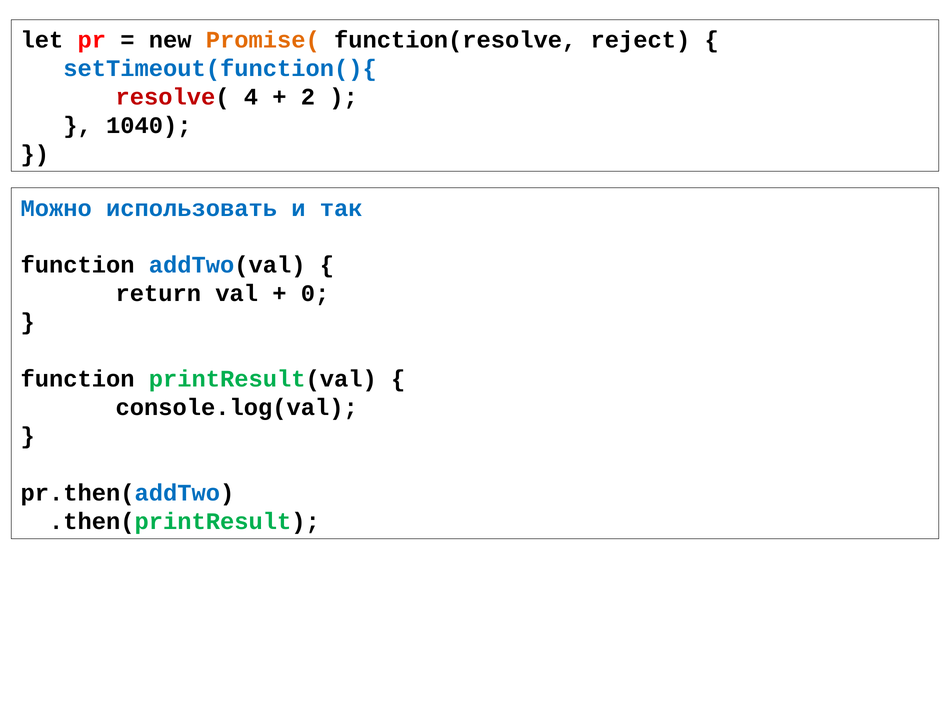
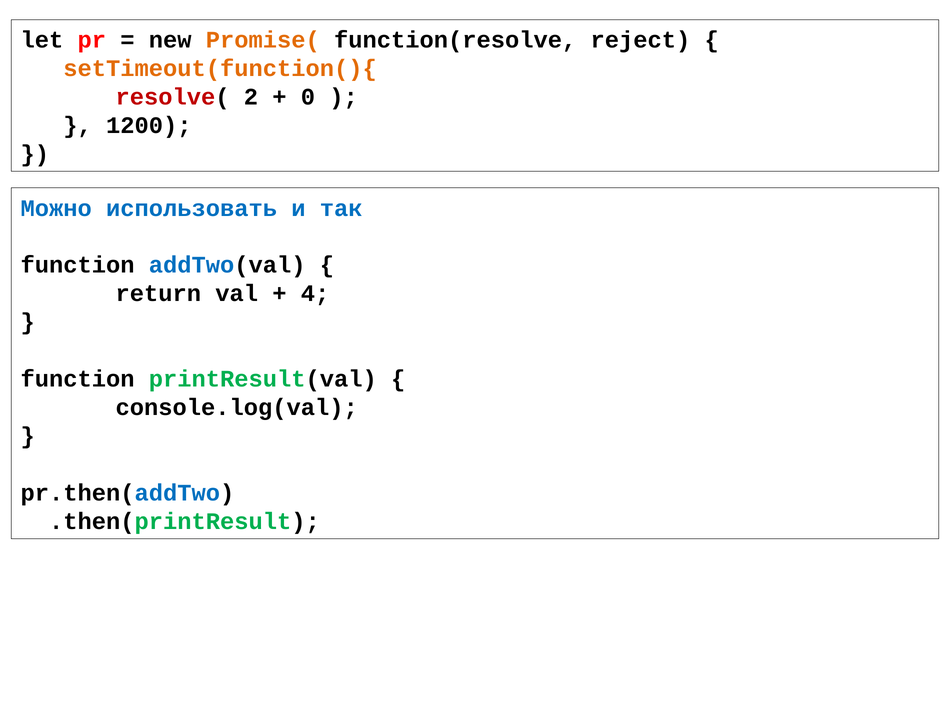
setTimeout(function(){ colour: blue -> orange
4: 4 -> 2
2: 2 -> 0
1040: 1040 -> 1200
0: 0 -> 4
